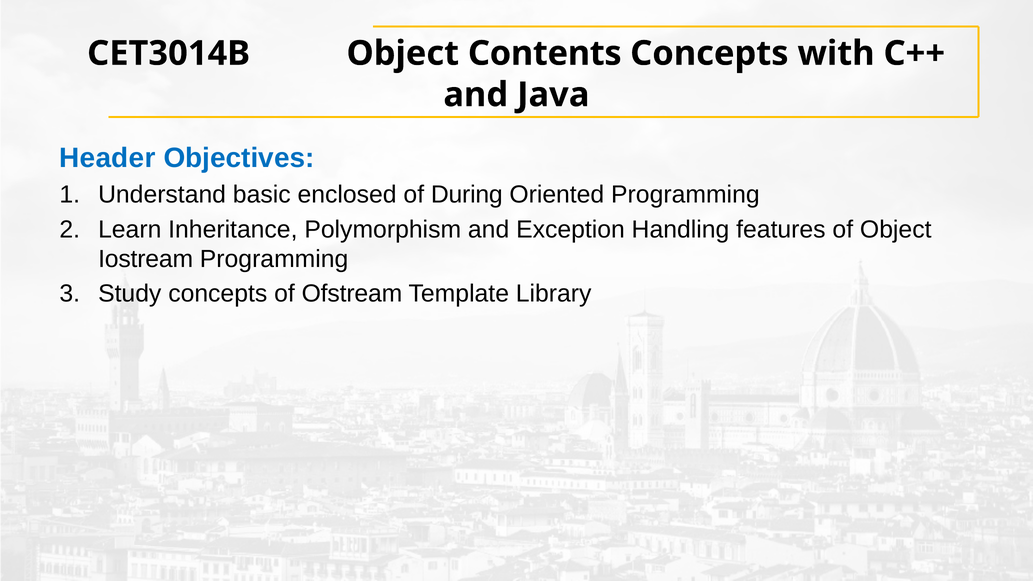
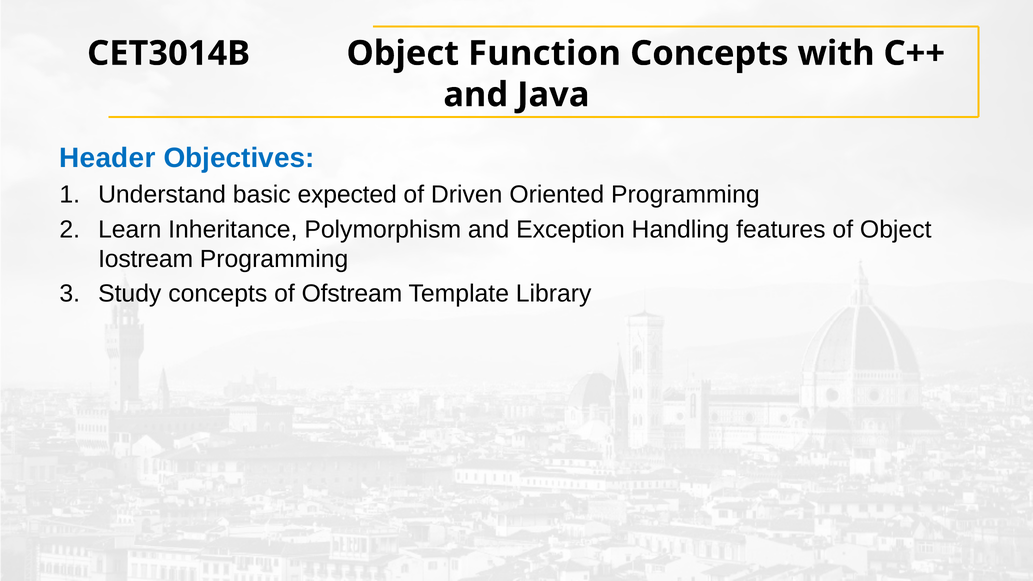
Contents: Contents -> Function
enclosed: enclosed -> expected
During: During -> Driven
